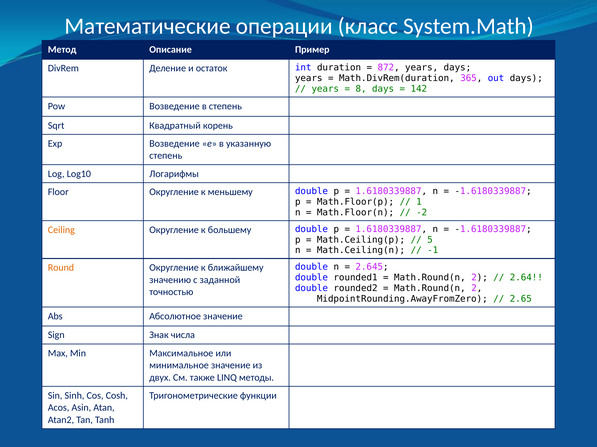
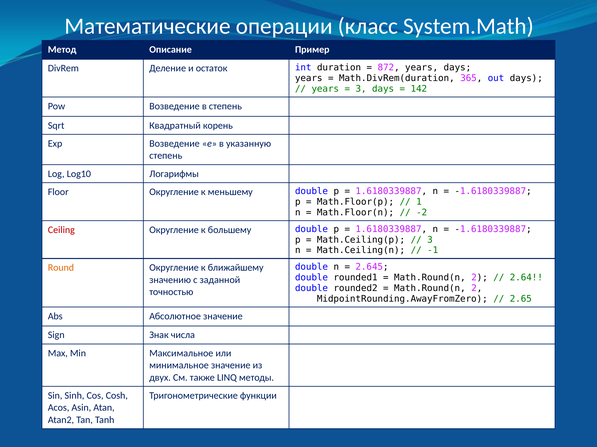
8 at (361, 89): 8 -> 3
Ceiling colour: orange -> red
5 at (430, 240): 5 -> 3
